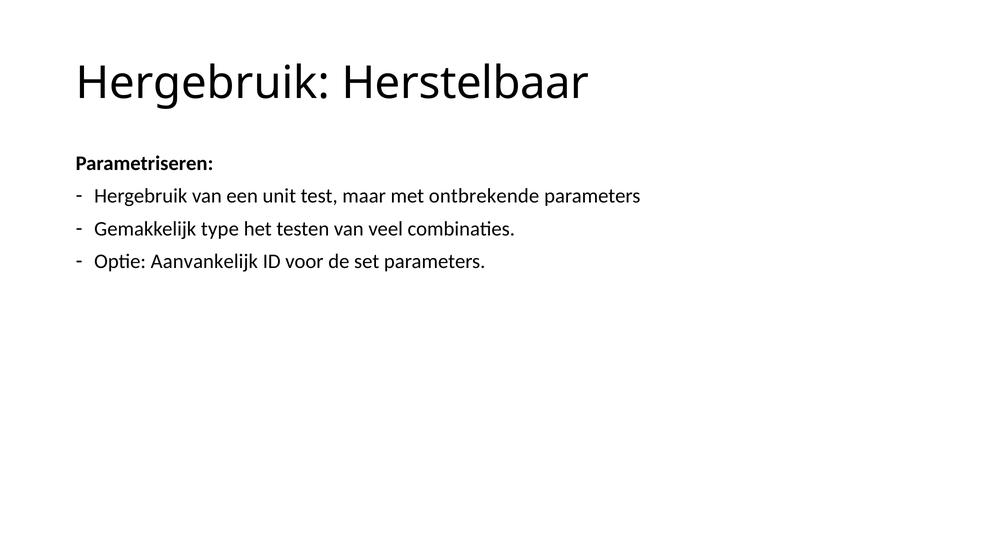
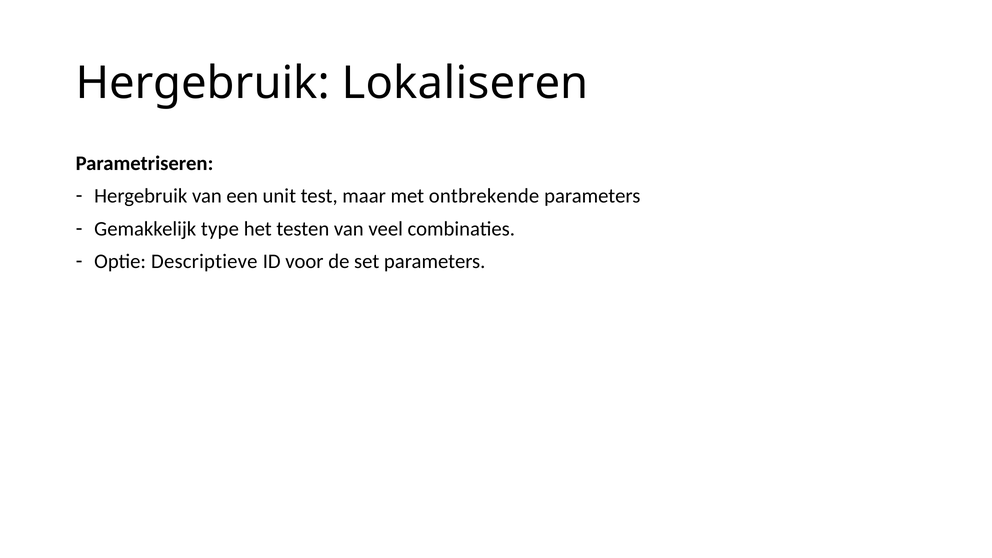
Herstelbaar: Herstelbaar -> Lokaliseren
Aanvankelijk: Aanvankelijk -> Descriptieve
